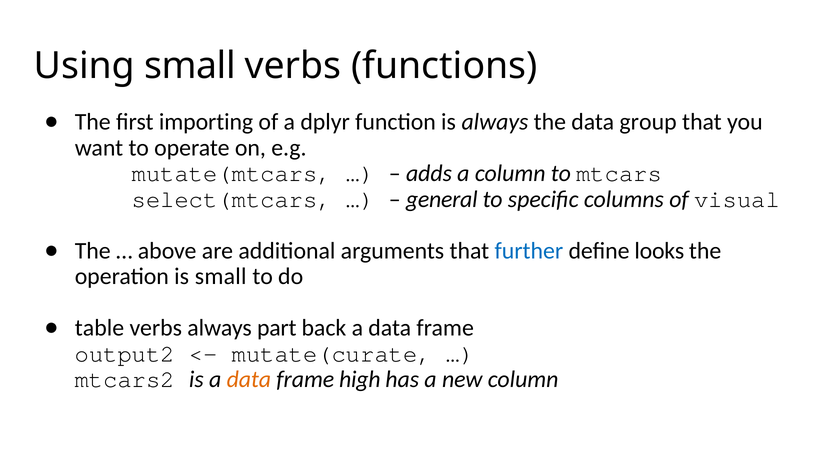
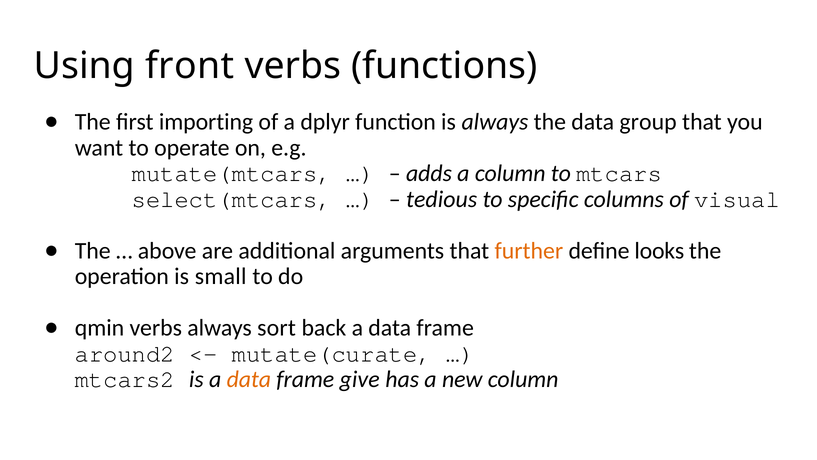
Using small: small -> front
general: general -> tedious
further colour: blue -> orange
table: table -> qmin
part: part -> sort
output2: output2 -> around2
high: high -> give
